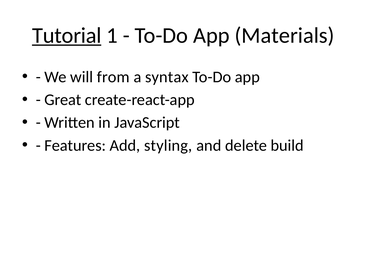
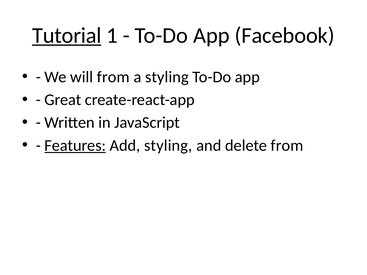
Materials: Materials -> Facebook
a syntax: syntax -> styling
Features underline: none -> present
delete build: build -> from
